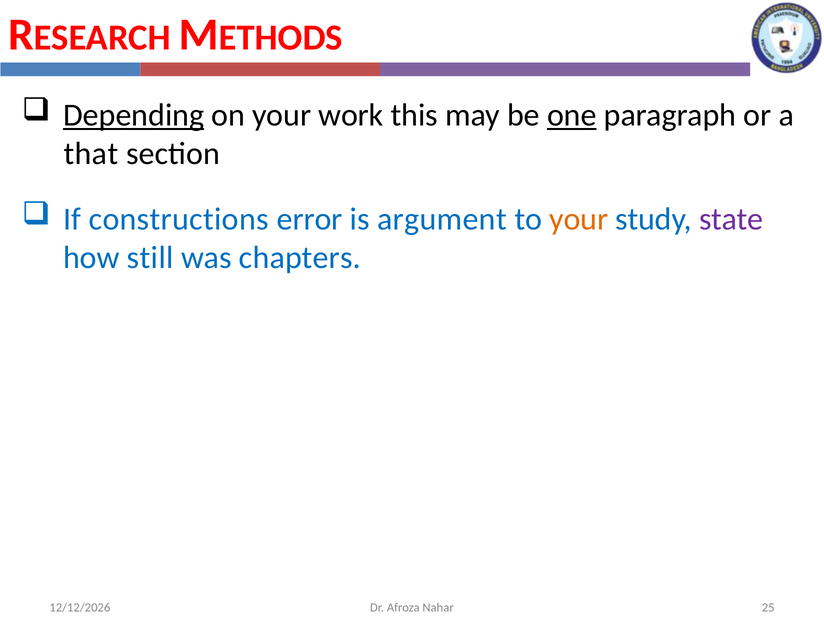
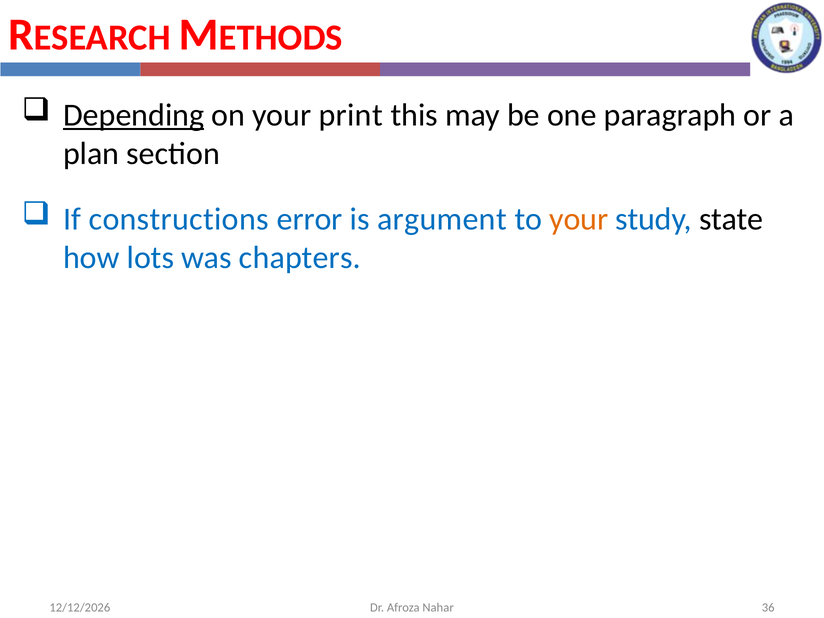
work: work -> print
one underline: present -> none
that: that -> plan
state colour: purple -> black
still: still -> lots
25: 25 -> 36
